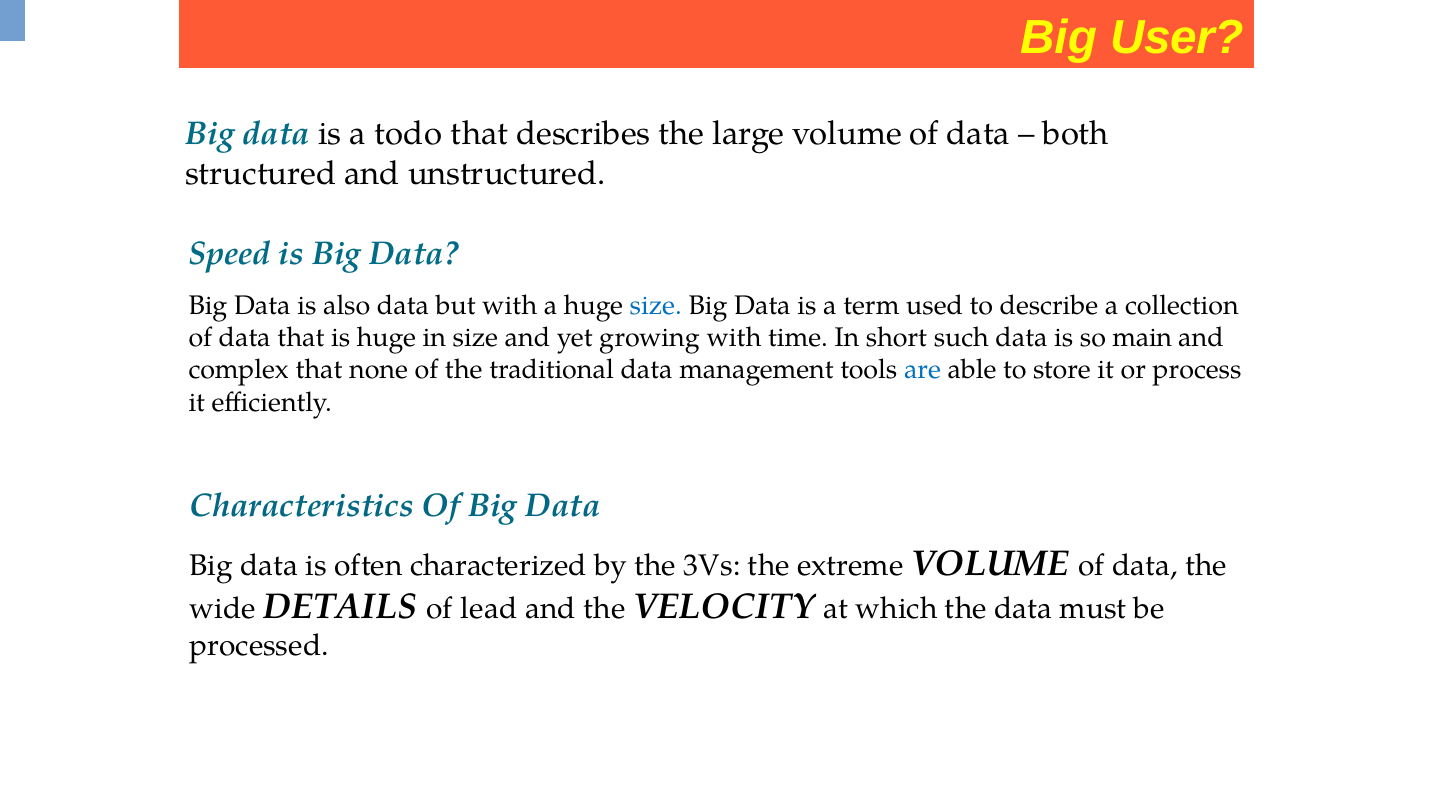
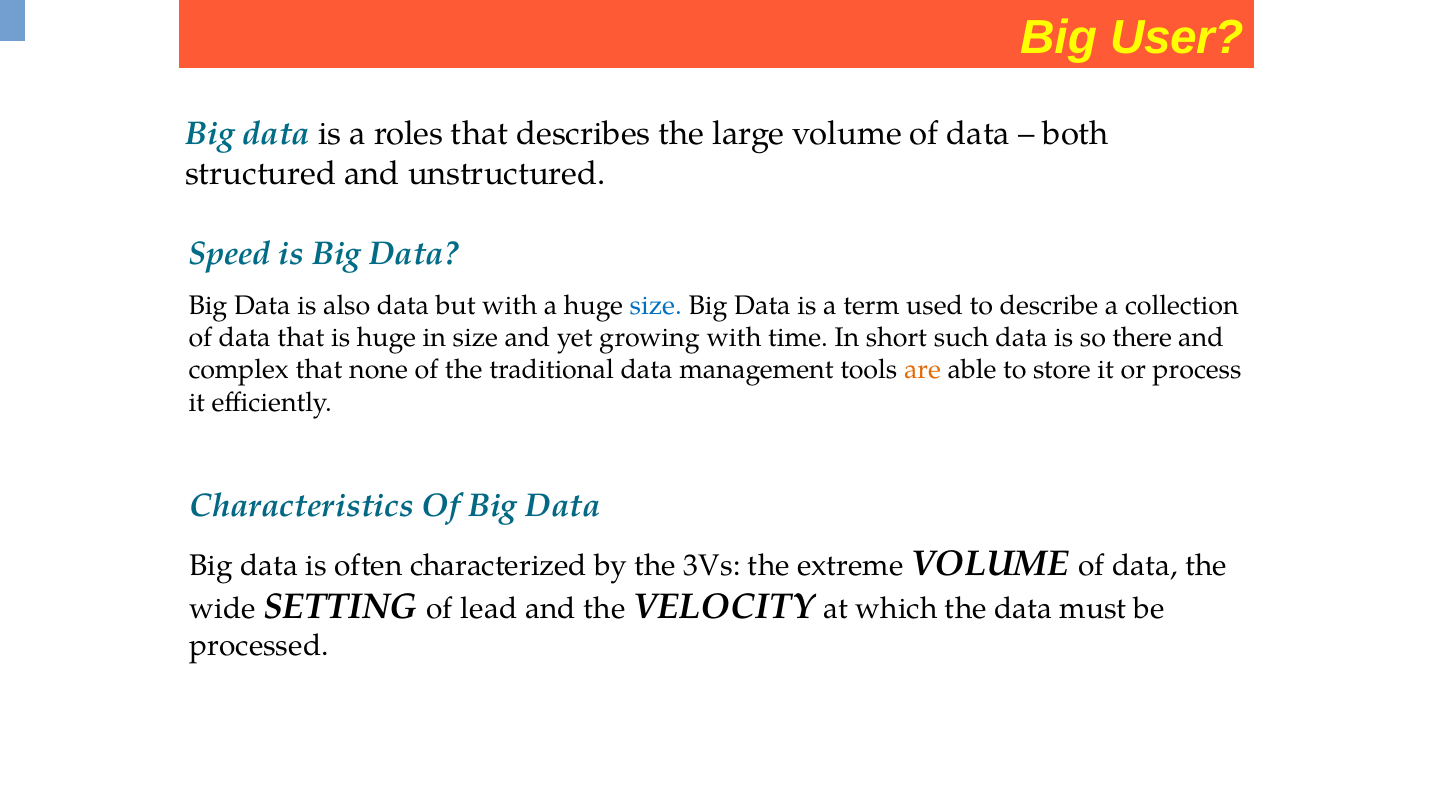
todo: todo -> roles
main: main -> there
are colour: blue -> orange
DETAILS: DETAILS -> SETTING
